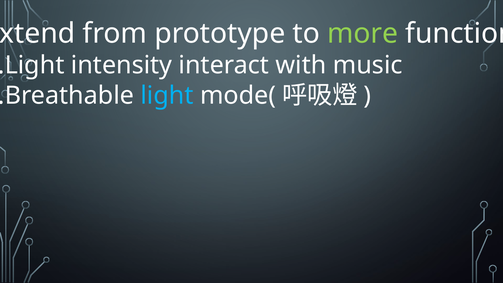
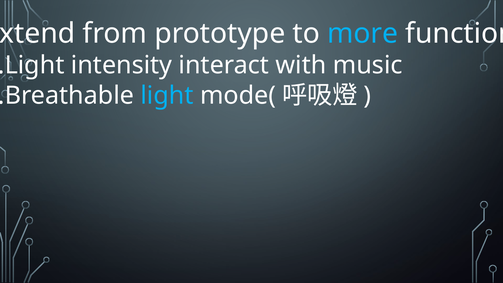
more colour: light green -> light blue
